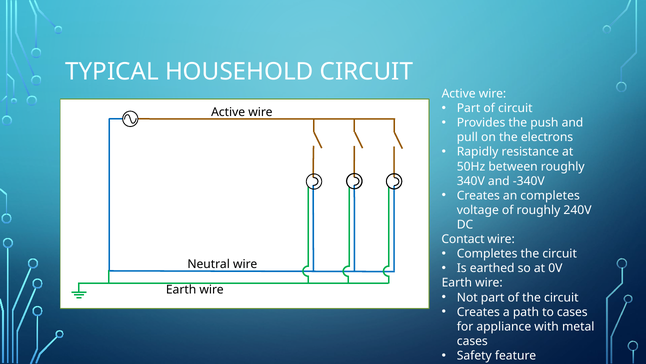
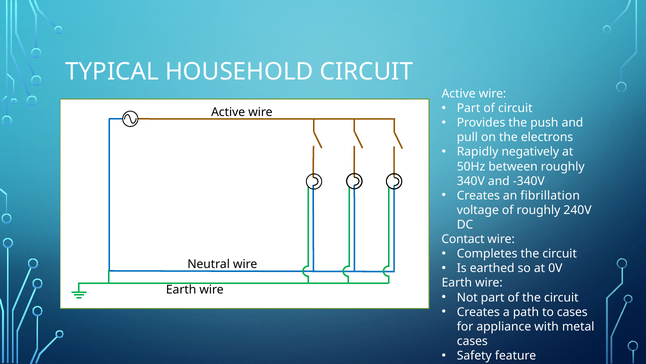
resistance: resistance -> negatively
an completes: completes -> fibrillation
